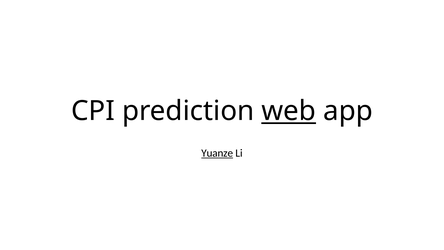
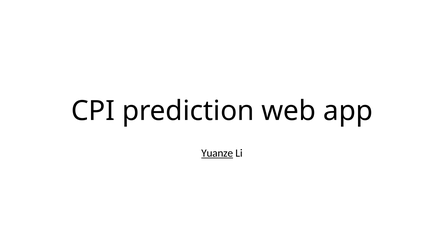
web underline: present -> none
